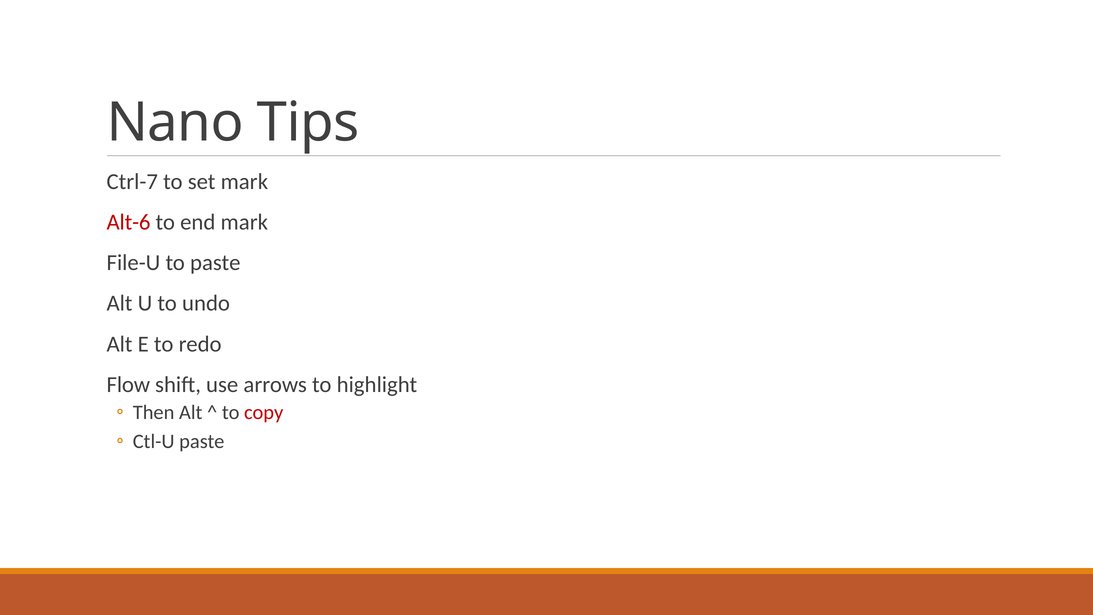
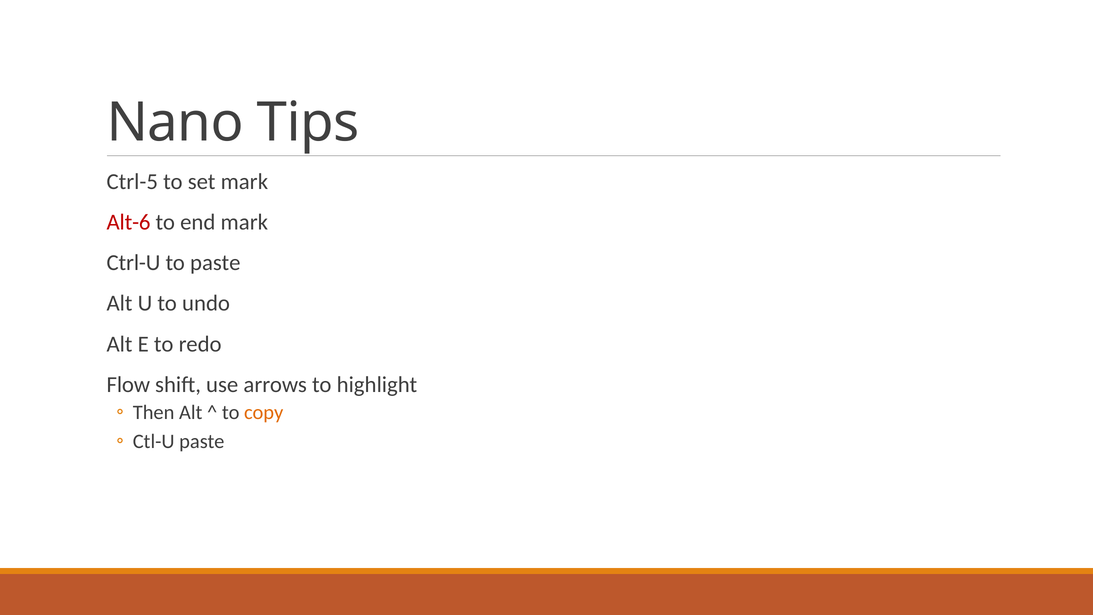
Ctrl-7: Ctrl-7 -> Ctrl-5
File-U: File-U -> Ctrl-U
copy colour: red -> orange
